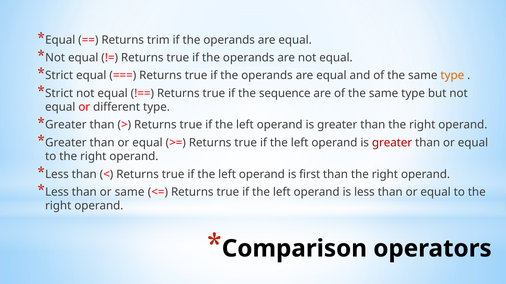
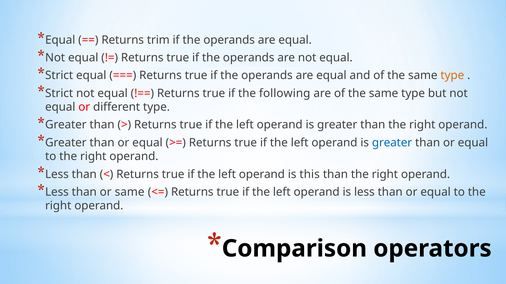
sequence: sequence -> following
greater at (392, 143) colour: red -> blue
first: first -> this
